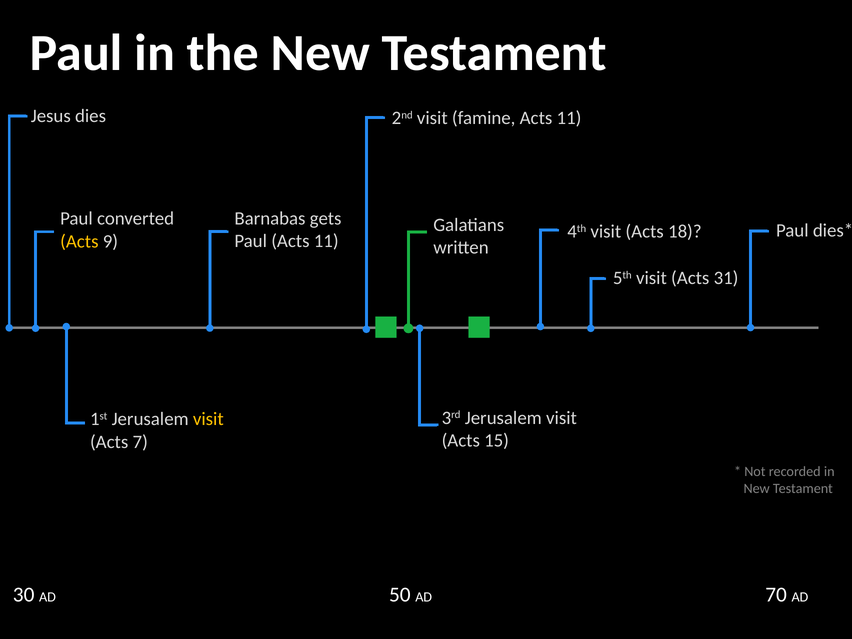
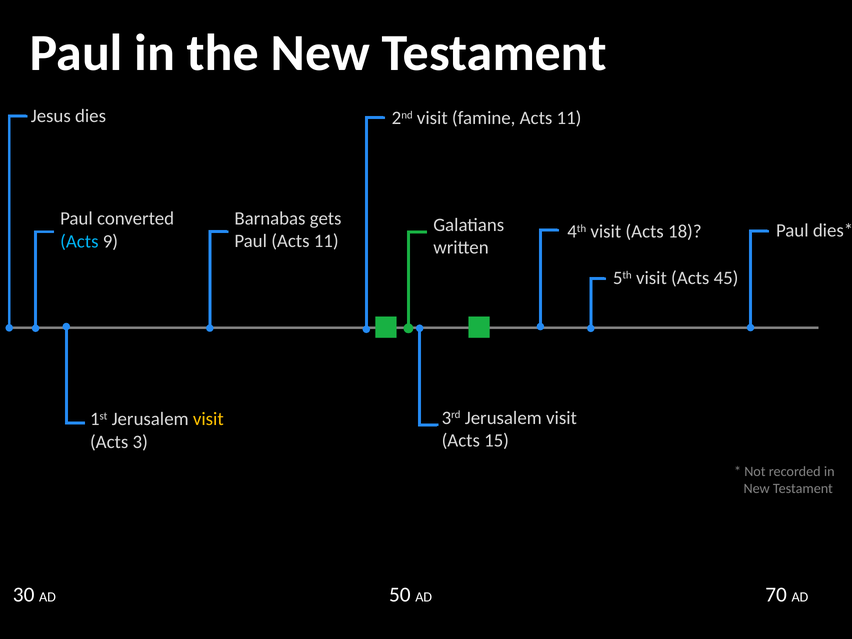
Acts at (79, 241) colour: yellow -> light blue
31: 31 -> 45
7: 7 -> 3
